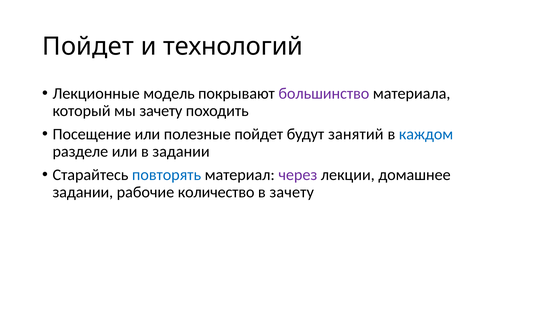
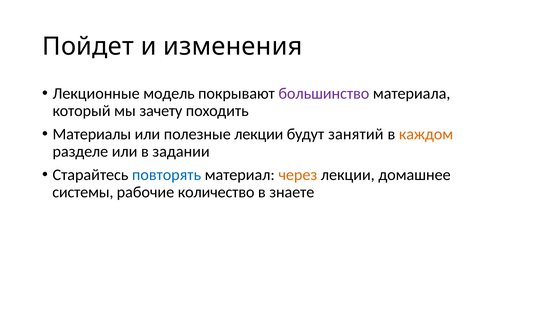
технологий: технологий -> изменения
Посещение: Посещение -> Материалы
полезные пойдет: пойдет -> лекции
каждом colour: blue -> orange
через colour: purple -> orange
задании at (83, 192): задании -> системы
в зачету: зачету -> знаете
